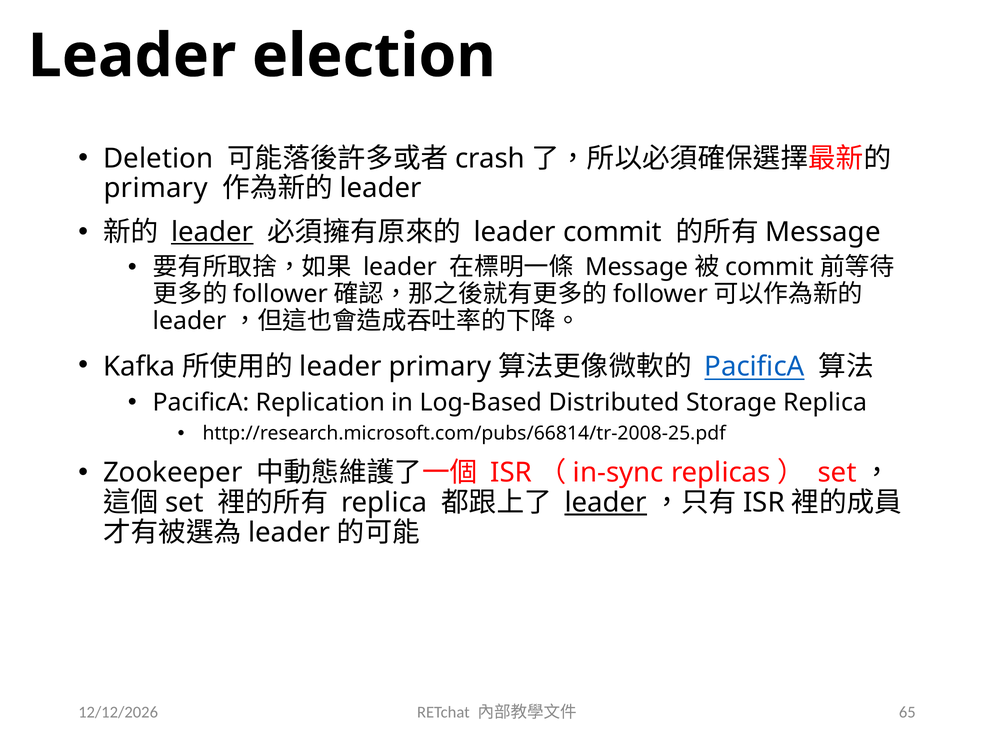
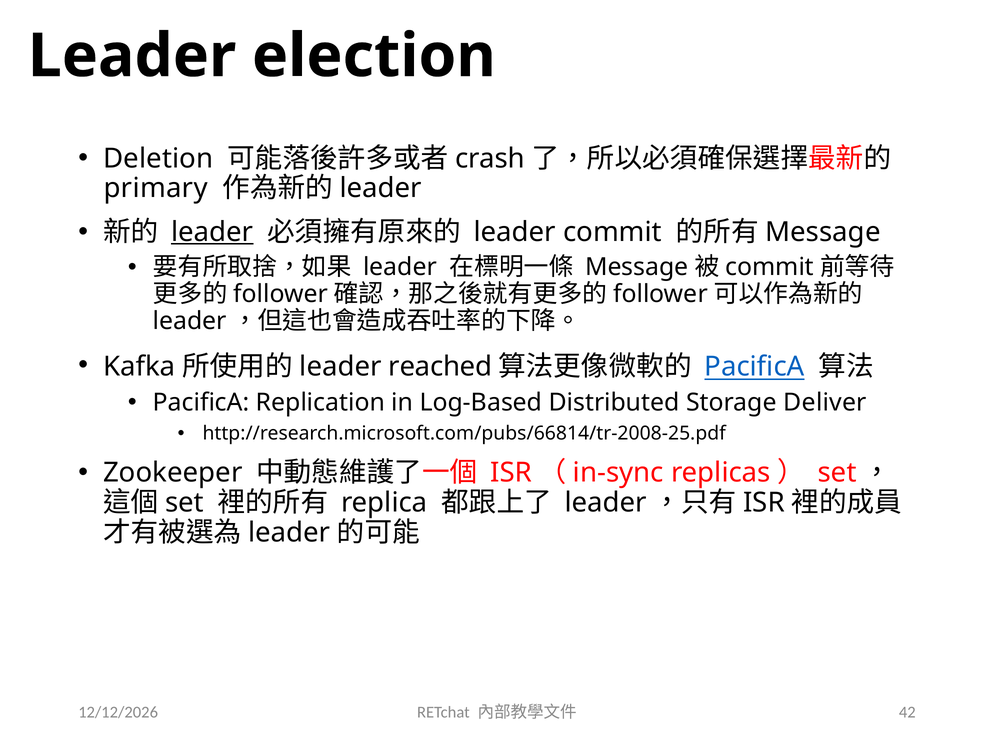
leader primary: primary -> reached
Storage Replica: Replica -> Deliver
leader at (606, 502) underline: present -> none
65: 65 -> 42
